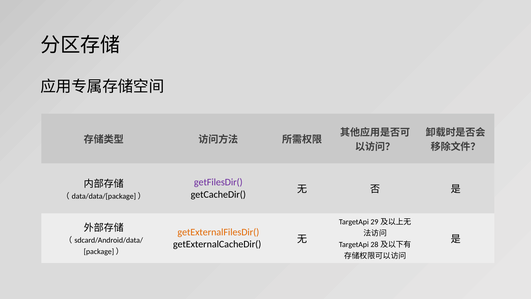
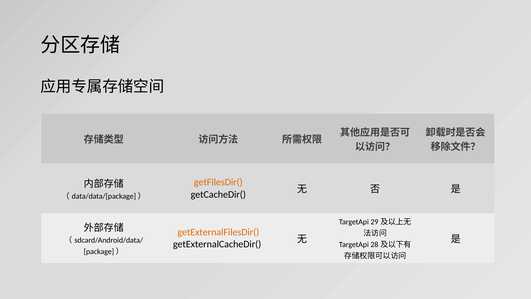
getFilesDir( colour: purple -> orange
